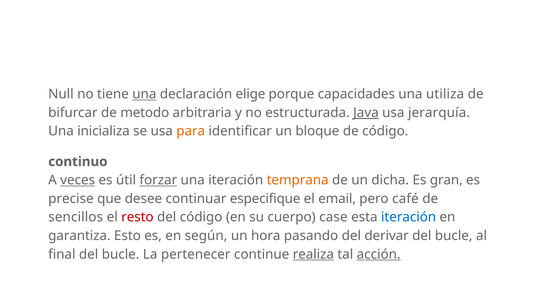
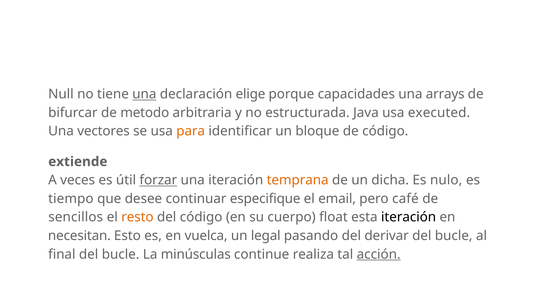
utiliza: utiliza -> arrays
Java underline: present -> none
jerarquía: jerarquía -> executed
inicializa: inicializa -> vectores
continuo: continuo -> extiende
veces underline: present -> none
gran: gran -> nulo
precise: precise -> tiempo
resto colour: red -> orange
case: case -> float
iteración at (409, 217) colour: blue -> black
garantiza: garantiza -> necesitan
según: según -> vuelca
hora: hora -> legal
pertenecer: pertenecer -> minúsculas
realiza underline: present -> none
